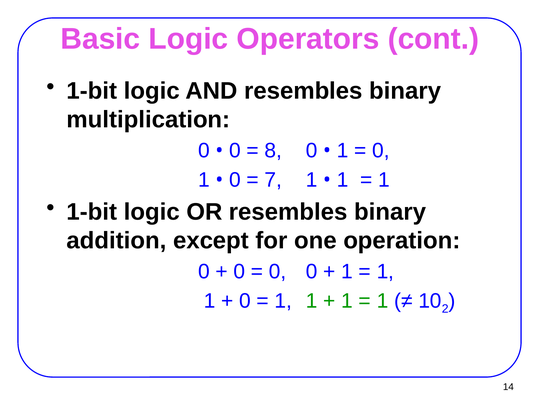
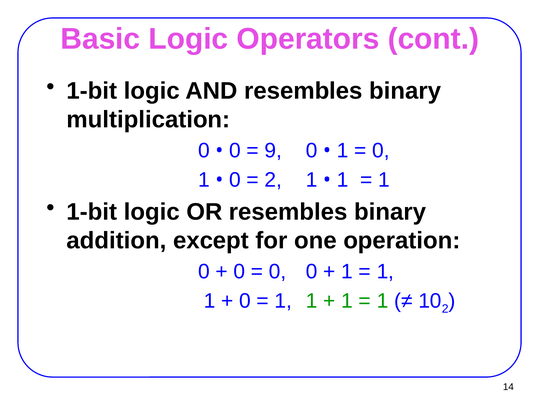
8: 8 -> 9
7 at (273, 180): 7 -> 2
